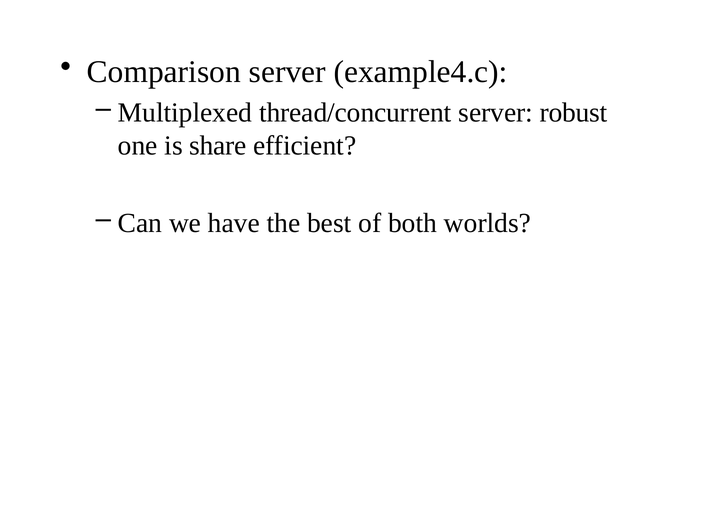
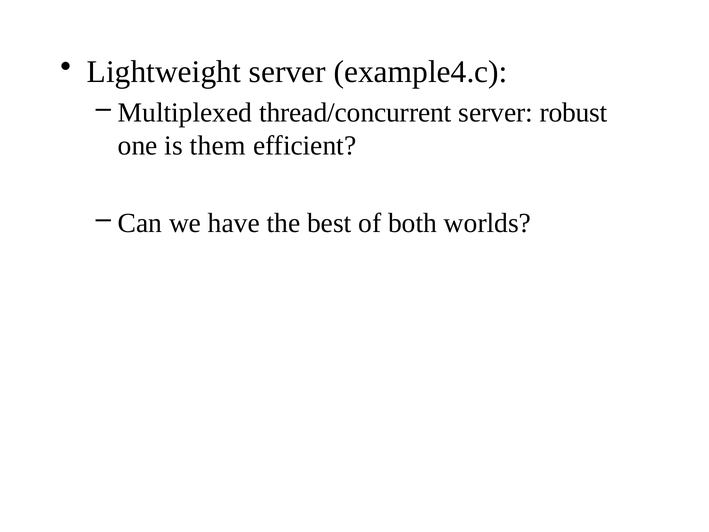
Comparison: Comparison -> Lightweight
share: share -> them
